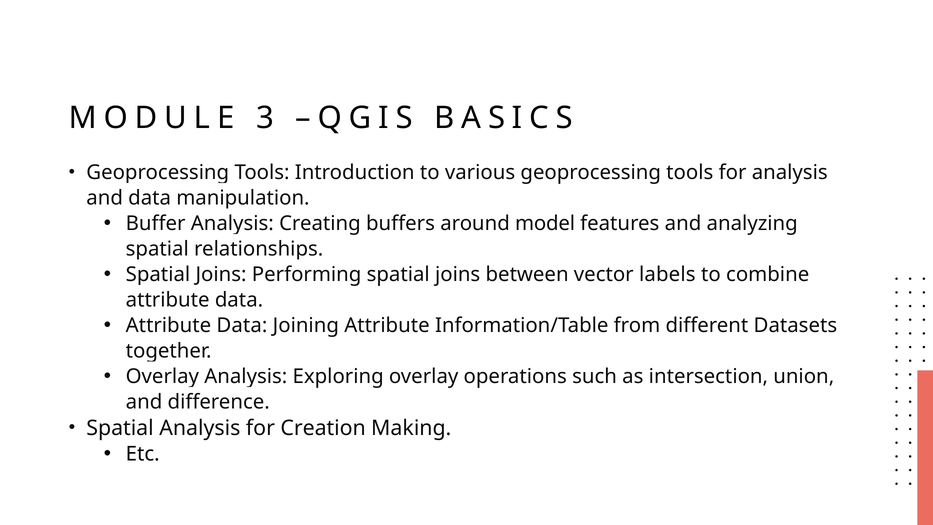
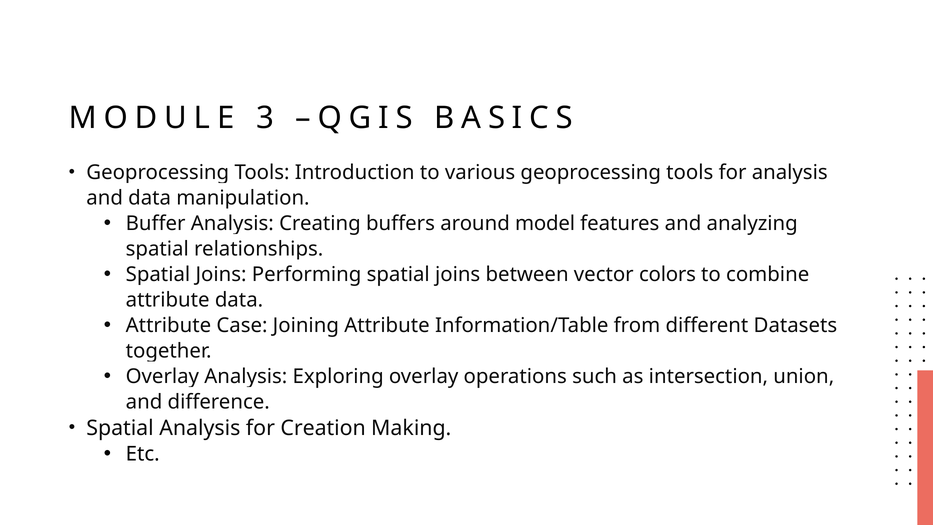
labels: labels -> colors
Data at (242, 325): Data -> Case
